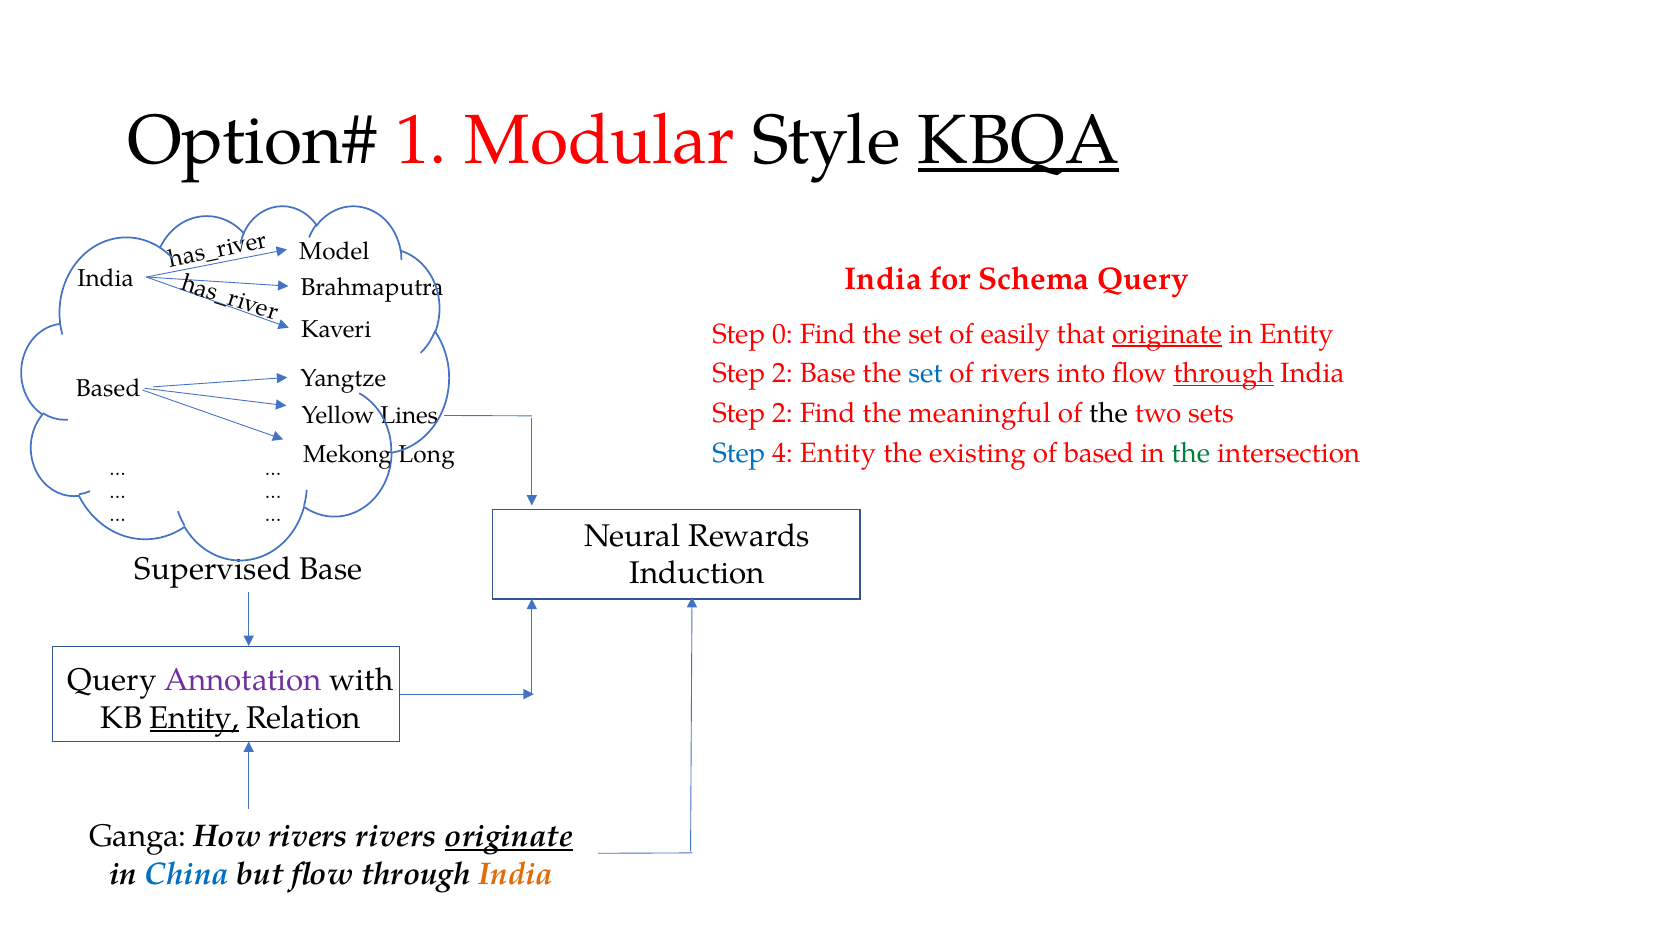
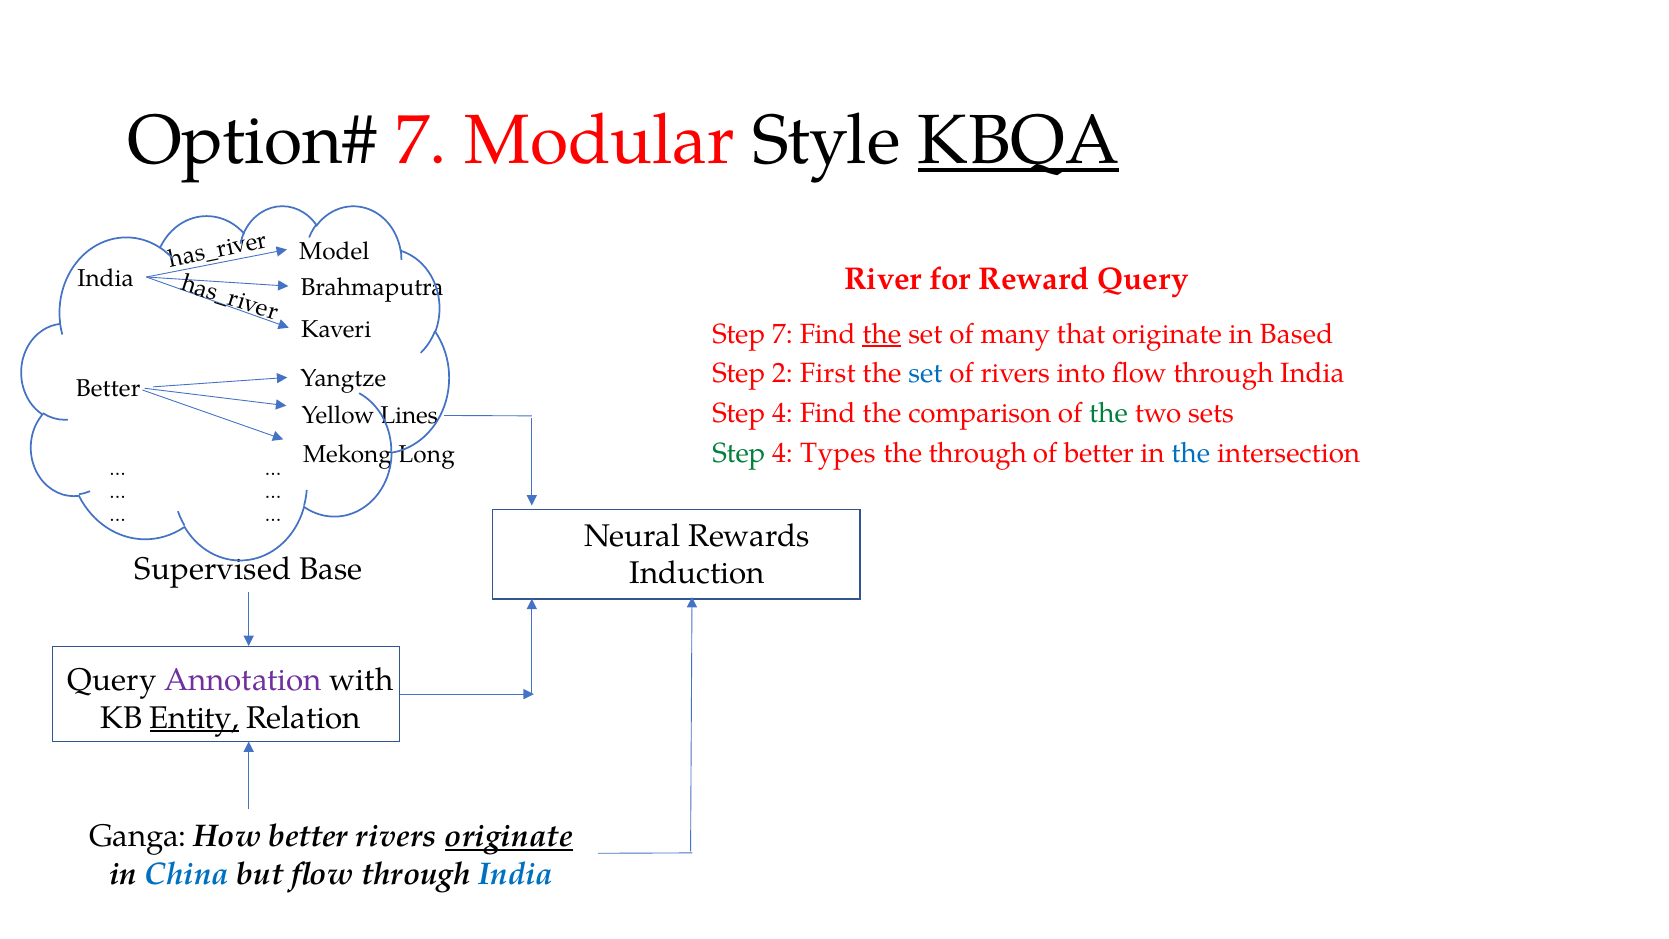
1 at (421, 140): 1 -> 7
India at (883, 279): India -> River
Schema: Schema -> Reward
Step 0: 0 -> 7
the at (882, 334) underline: none -> present
easily: easily -> many
originate at (1167, 334) underline: present -> none
in Entity: Entity -> Based
2 Base: Base -> First
through at (1223, 374) underline: present -> none
Based at (108, 388): Based -> Better
2 at (782, 413): 2 -> 4
meaningful: meaningful -> comparison
the at (1109, 413) colour: black -> green
Step at (739, 453) colour: blue -> green
4 Entity: Entity -> Types
the existing: existing -> through
of based: based -> better
the at (1191, 453) colour: green -> blue
How rivers: rivers -> better
India at (516, 874) colour: orange -> blue
